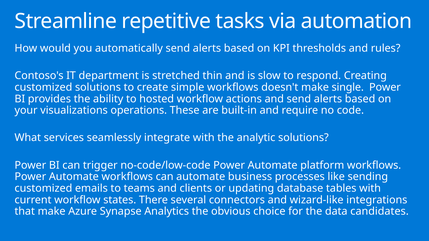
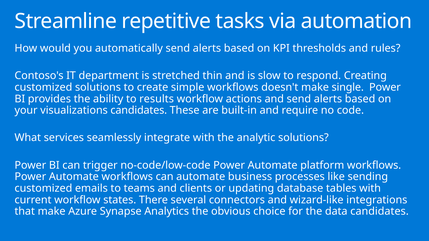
hosted: hosted -> results
visualizations operations: operations -> candidates
